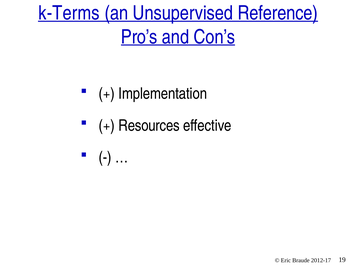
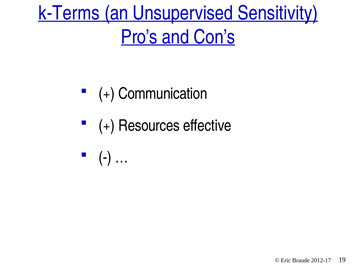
Reference: Reference -> Sensitivity
Implementation: Implementation -> Communication
